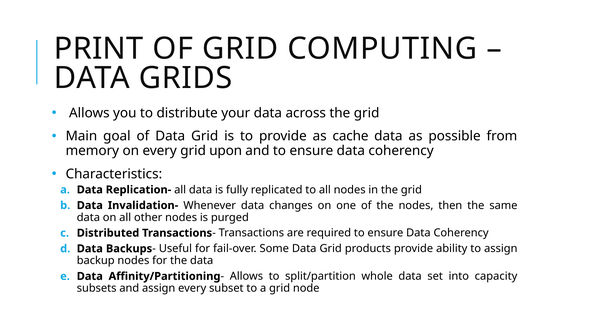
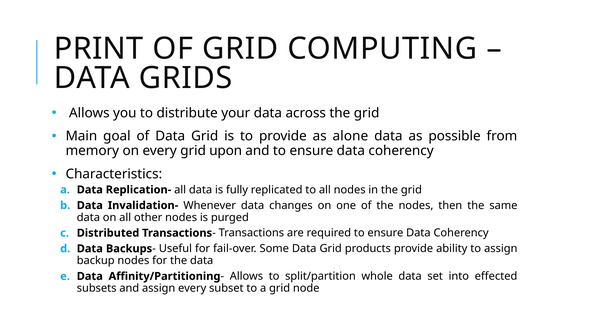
cache: cache -> alone
capacity: capacity -> effected
